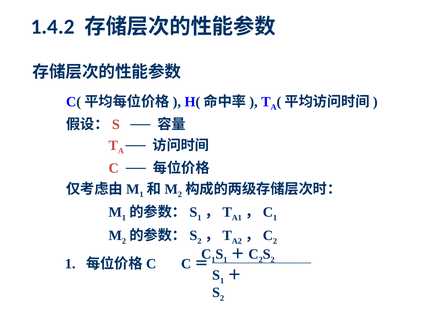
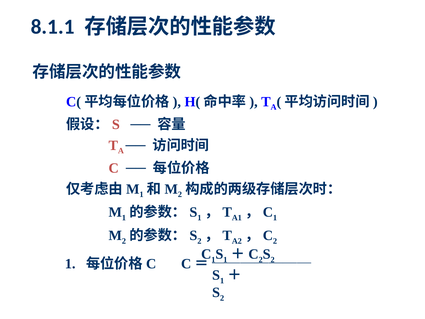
1.4.2: 1.4.2 -> 8.1.1
